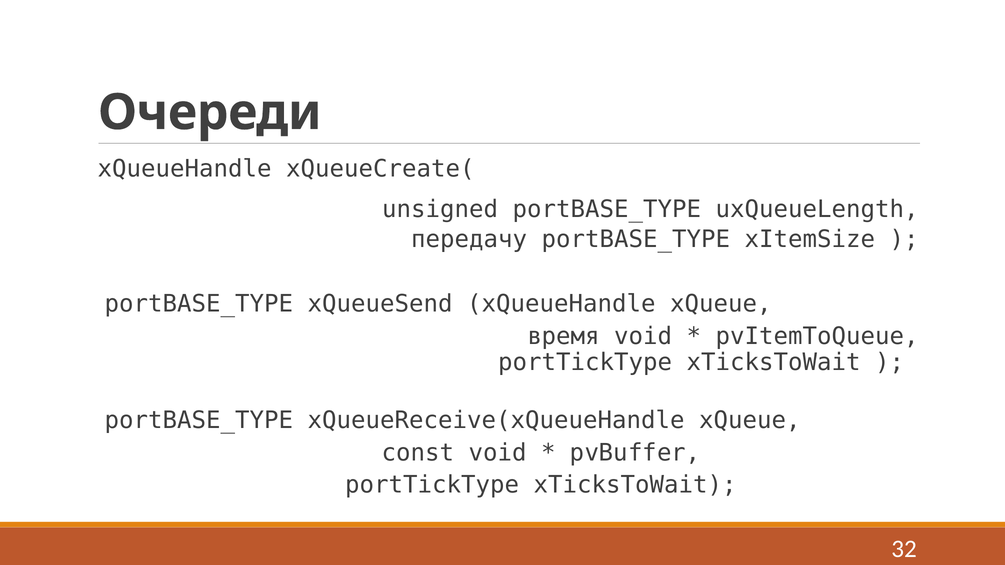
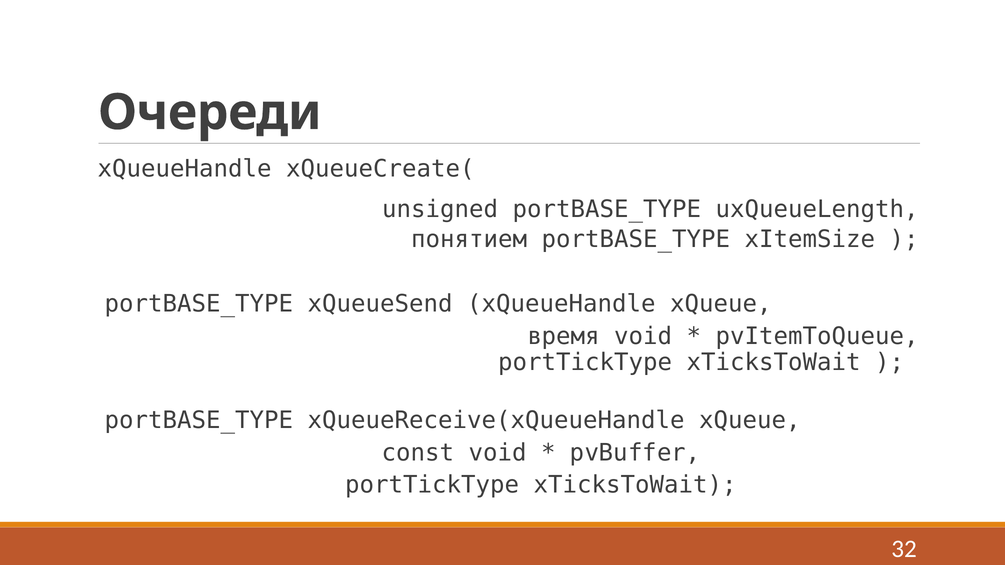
передачу: передачу -> понятием
